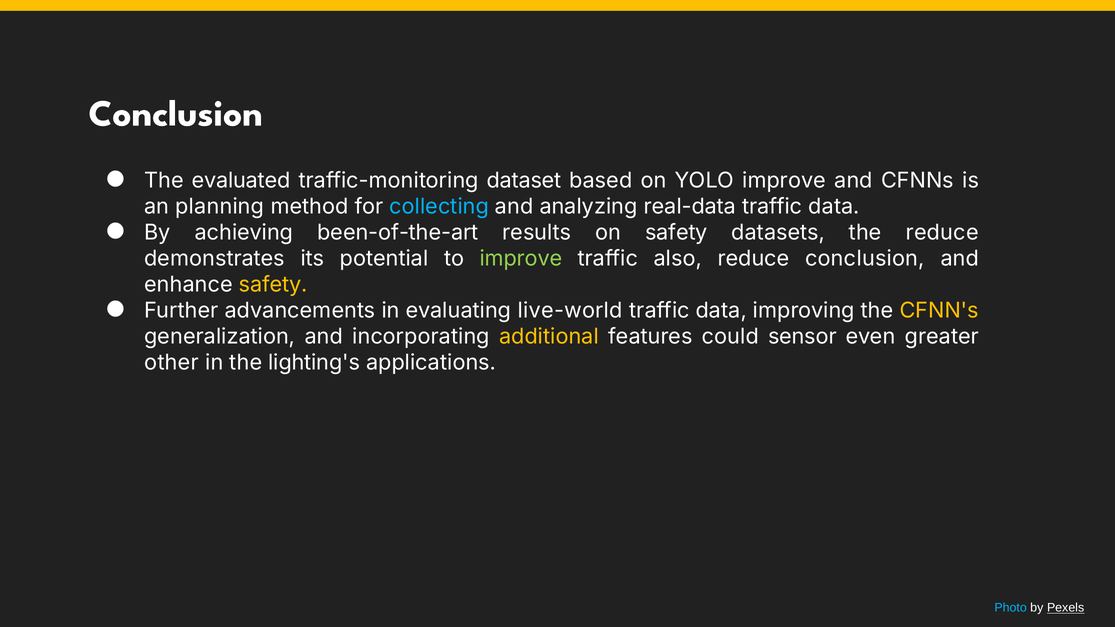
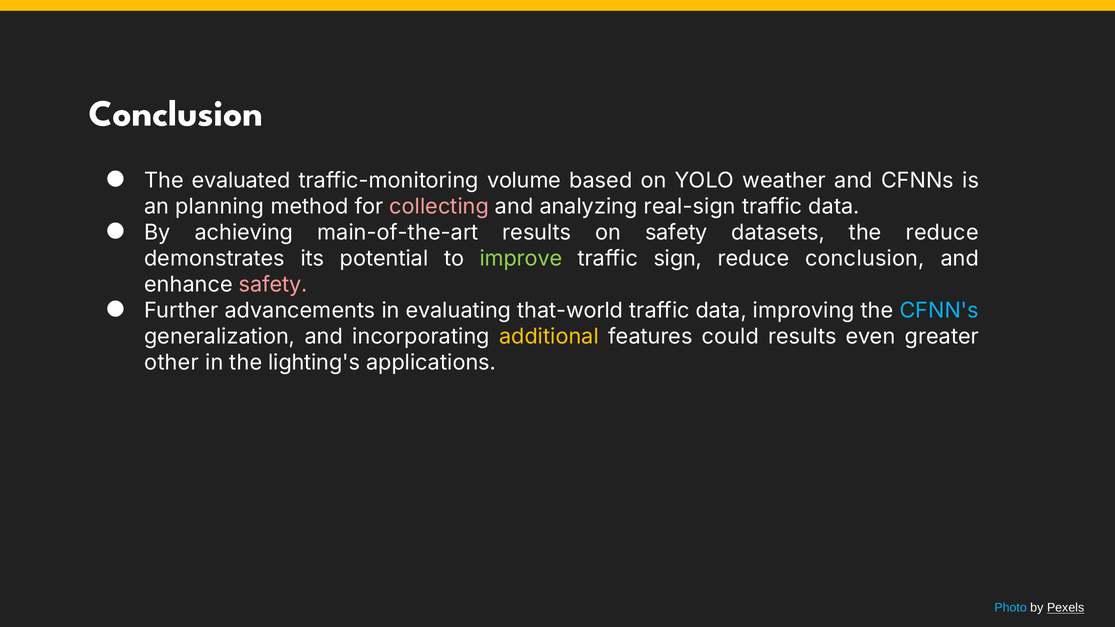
dataset: dataset -> volume
YOLO improve: improve -> weather
collecting colour: light blue -> pink
real-data: real-data -> real-sign
been-of-the-art: been-of-the-art -> main-of-the-art
also: also -> sign
safety at (273, 285) colour: yellow -> pink
live-world: live-world -> that-world
CFNN's colour: yellow -> light blue
could sensor: sensor -> results
